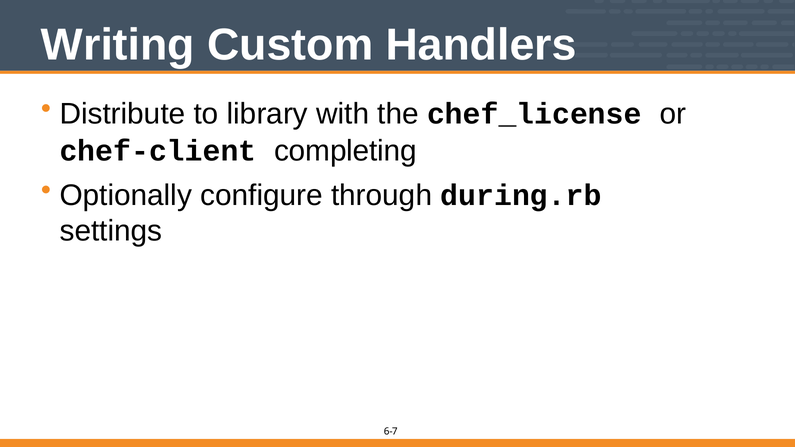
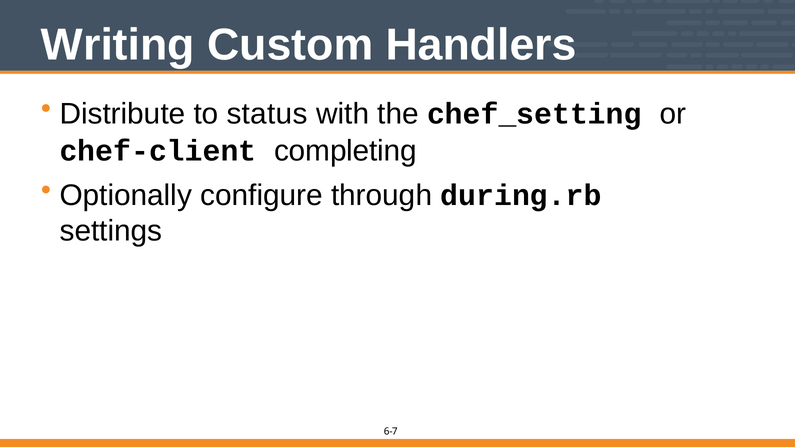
library: library -> status
chef_license: chef_license -> chef_setting
